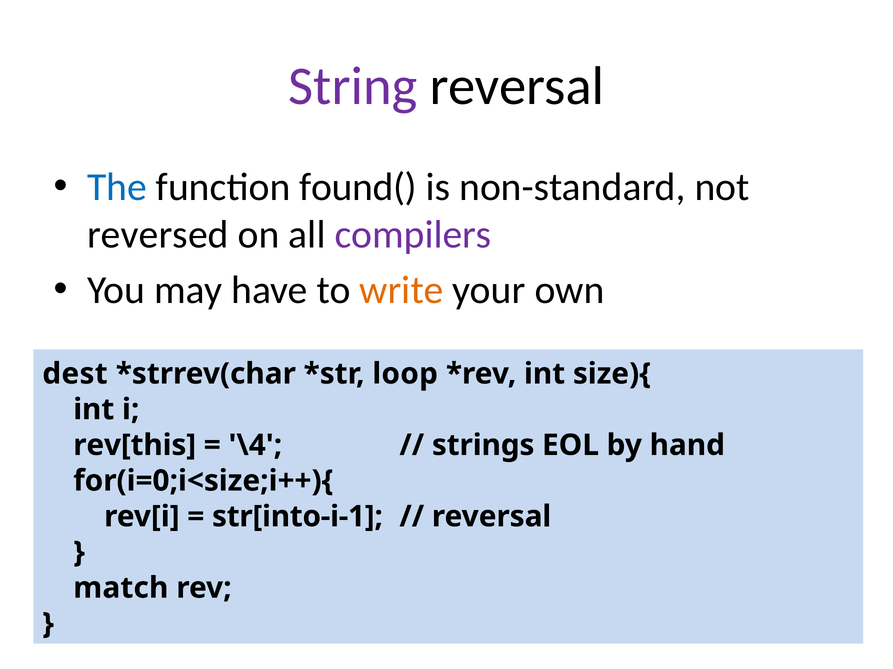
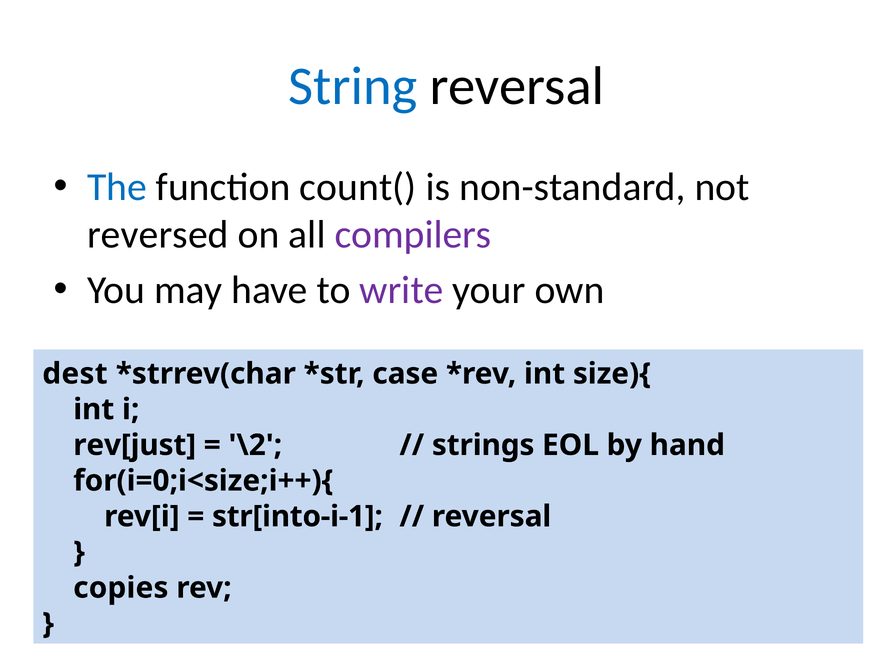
String colour: purple -> blue
found(: found( -> count(
write colour: orange -> purple
loop: loop -> case
rev[this: rev[this -> rev[just
\4: \4 -> \2
match: match -> copies
